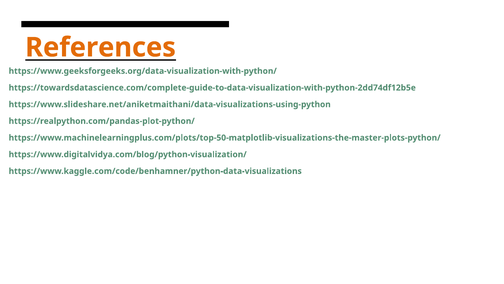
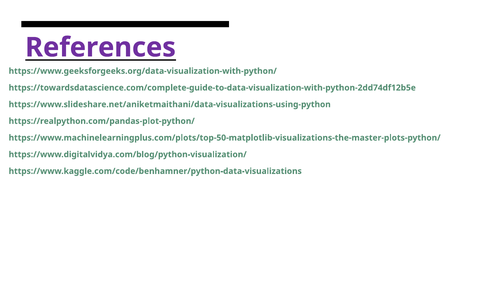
References colour: orange -> purple
